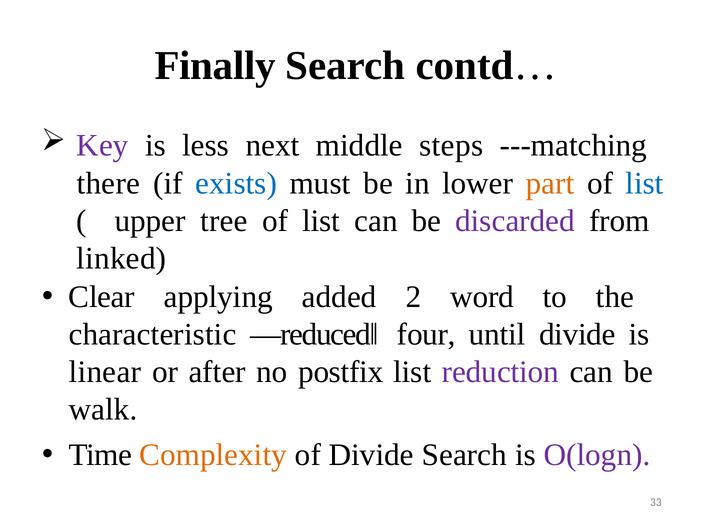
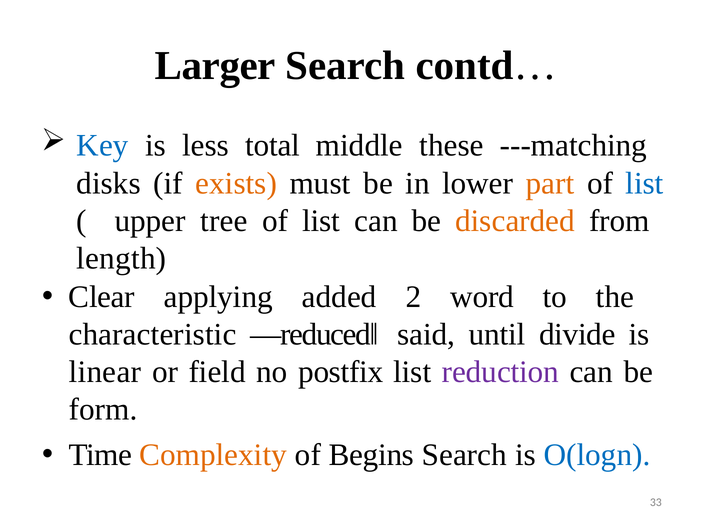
Finally: Finally -> Larger
Key colour: purple -> blue
next: next -> total
steps: steps -> these
there: there -> disks
exists colour: blue -> orange
discarded colour: purple -> orange
linked: linked -> length
four: four -> said
after: after -> field
walk: walk -> form
of Divide: Divide -> Begins
O(logn colour: purple -> blue
